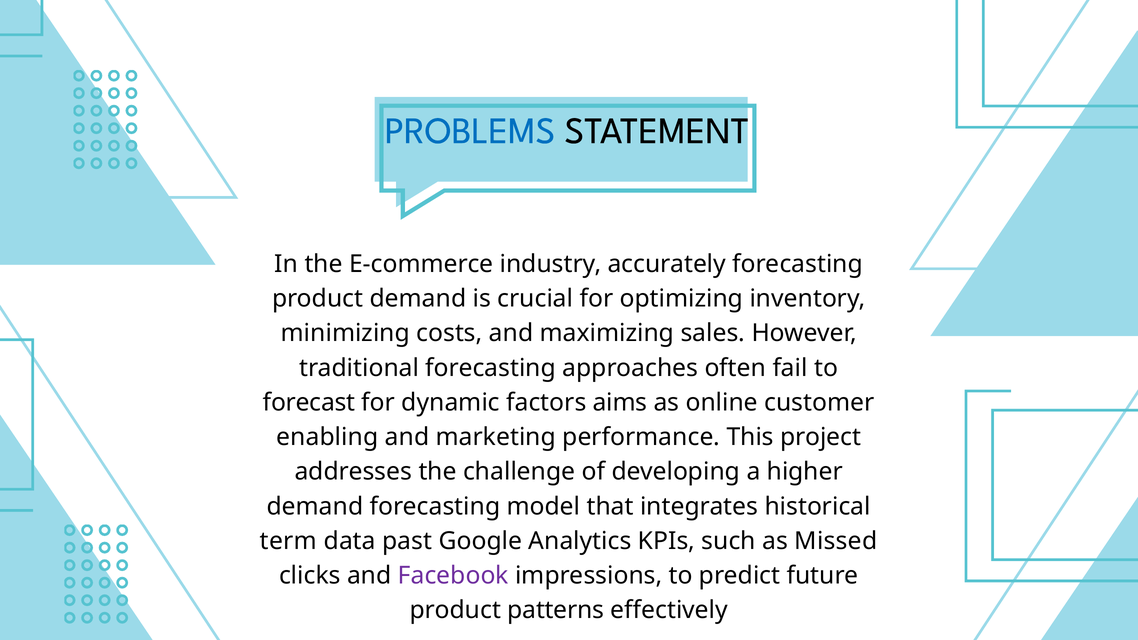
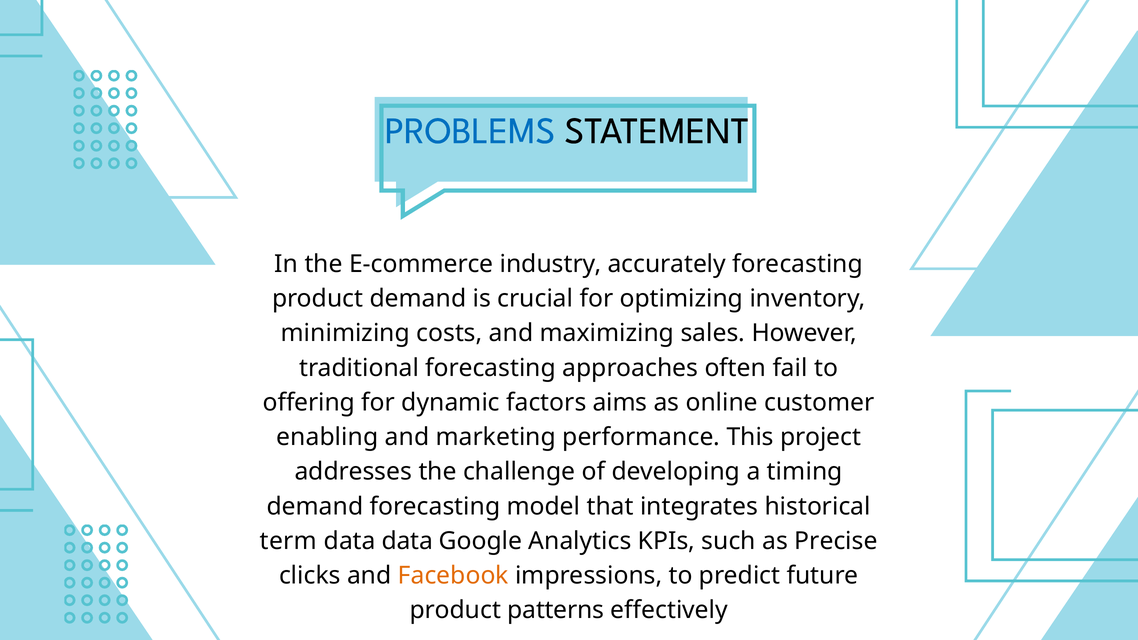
forecast: forecast -> offering
higher: higher -> timing
data past: past -> data
Missed: Missed -> Precise
Facebook colour: purple -> orange
